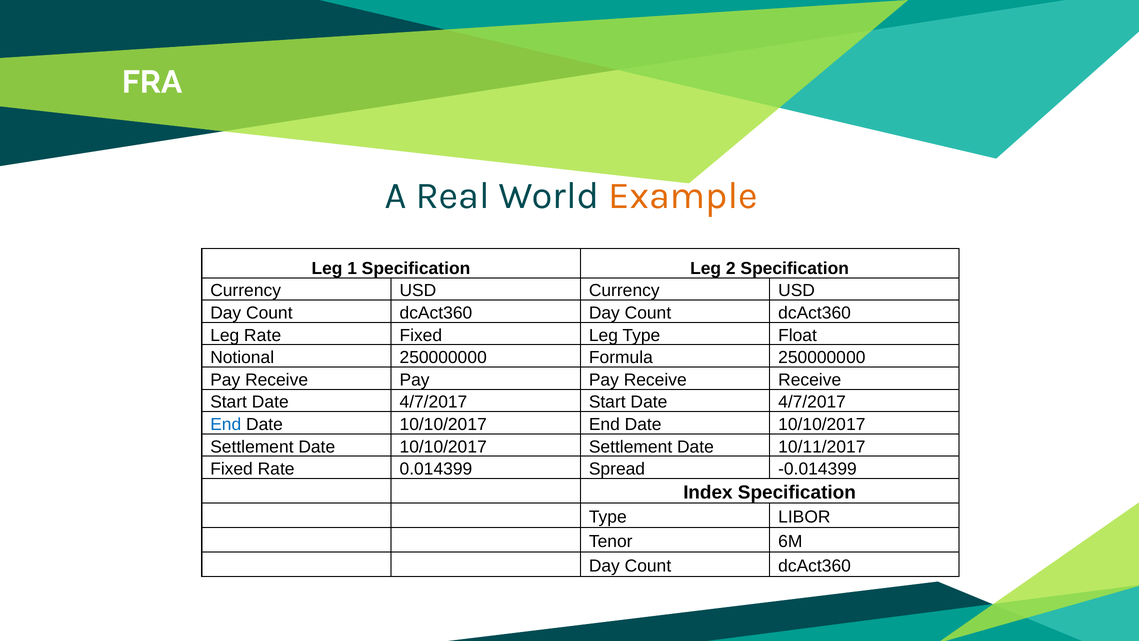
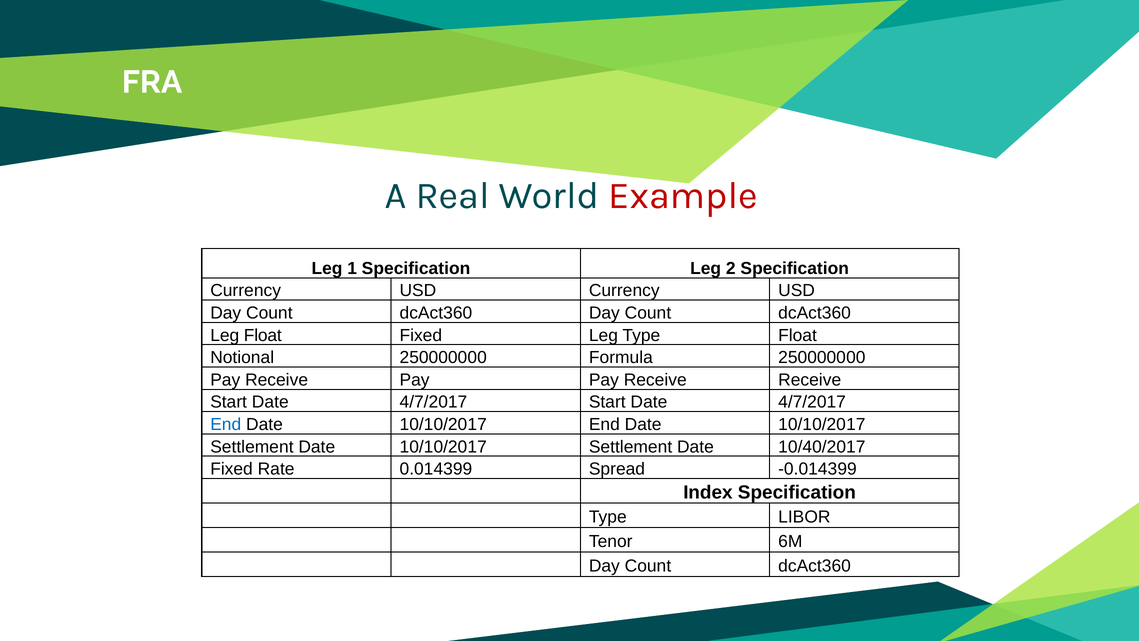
Example colour: orange -> red
Leg Rate: Rate -> Float
10/11/2017: 10/11/2017 -> 10/40/2017
